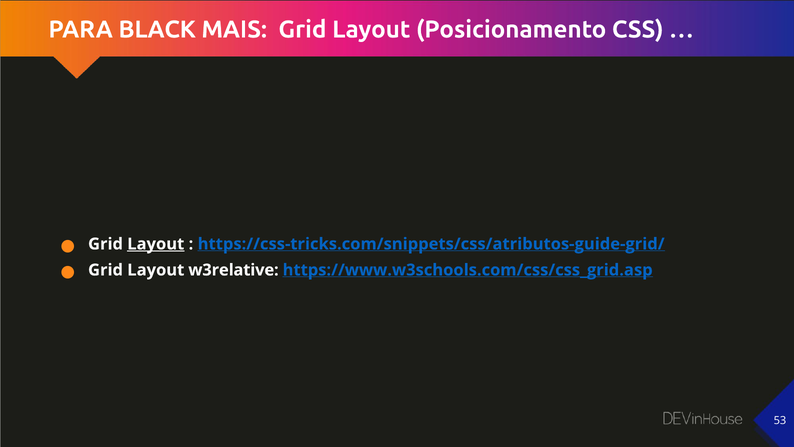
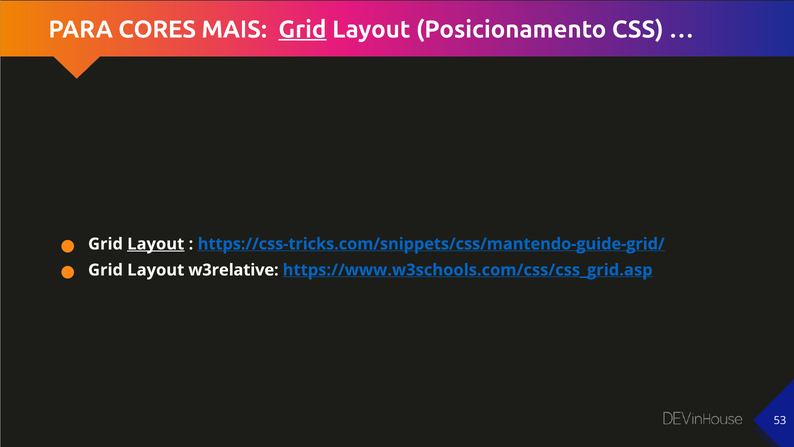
BLACK: BLACK -> CORES
Grid at (302, 29) underline: none -> present
https://css-tricks.com/snippets/css/atributos-guide-grid/: https://css-tricks.com/snippets/css/atributos-guide-grid/ -> https://css-tricks.com/snippets/css/mantendo-guide-grid/
